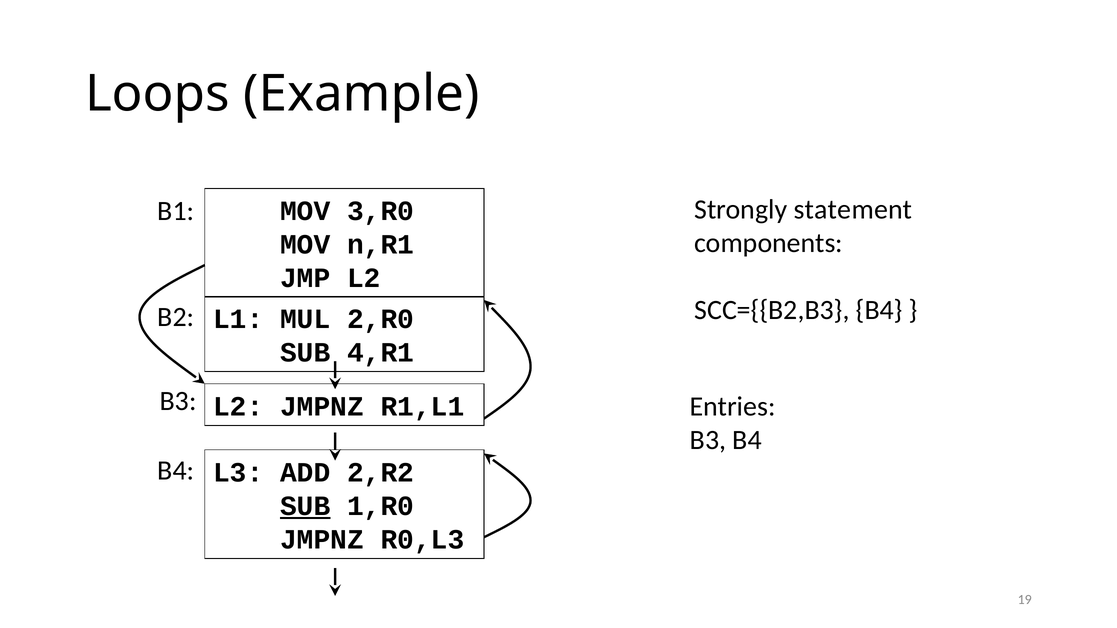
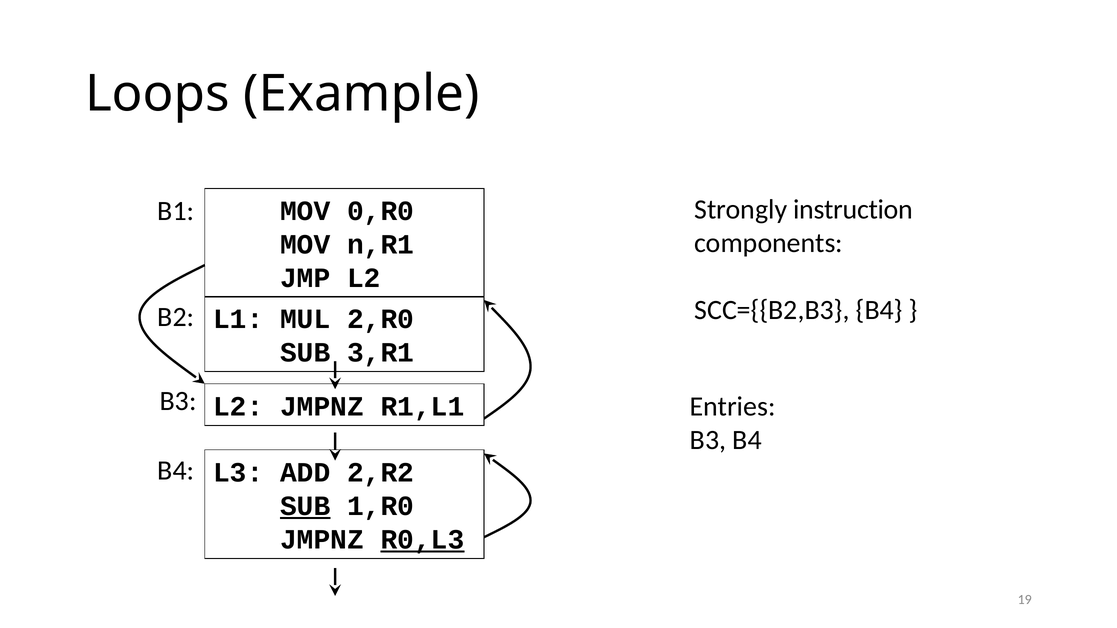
statement: statement -> instruction
3,R0: 3,R0 -> 0,R0
4,R1: 4,R1 -> 3,R1
R0,L3 underline: none -> present
